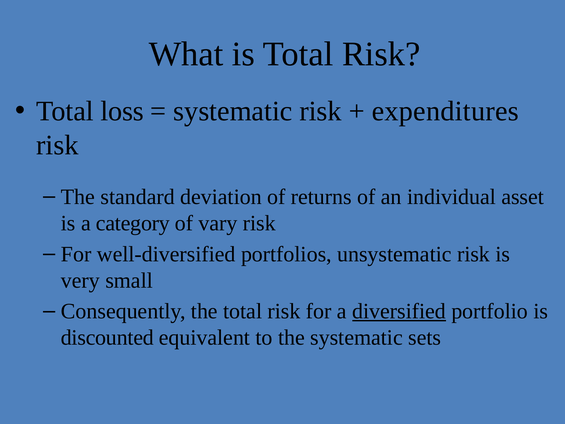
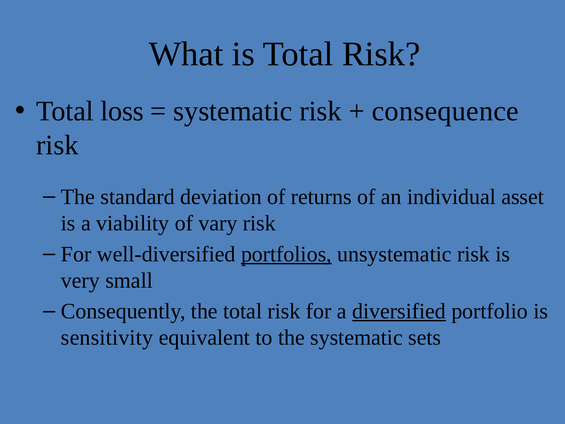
expenditures: expenditures -> consequence
category: category -> viability
portfolios underline: none -> present
discounted: discounted -> sensitivity
